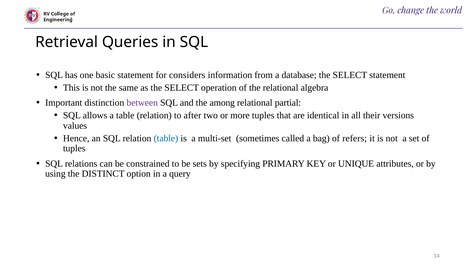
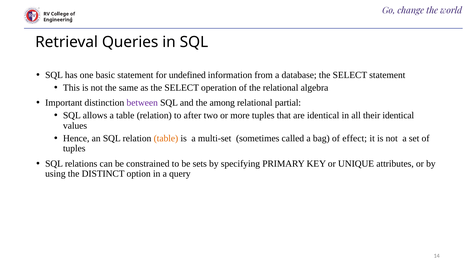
considers: considers -> undefined
their versions: versions -> identical
table at (166, 138) colour: blue -> orange
refers: refers -> effect
